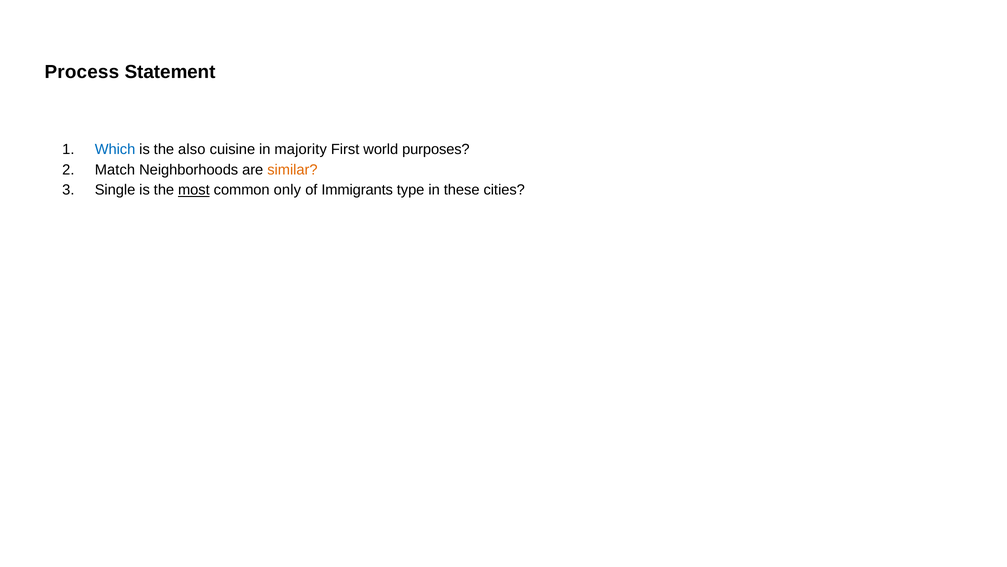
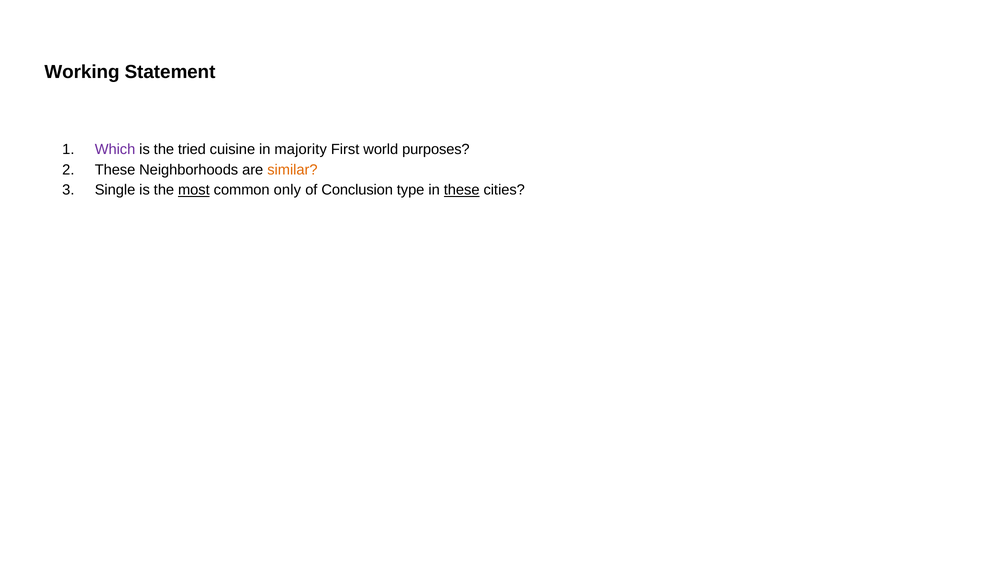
Process: Process -> Working
Which colour: blue -> purple
also: also -> tried
Match at (115, 170): Match -> These
Immigrants: Immigrants -> Conclusion
these at (462, 190) underline: none -> present
